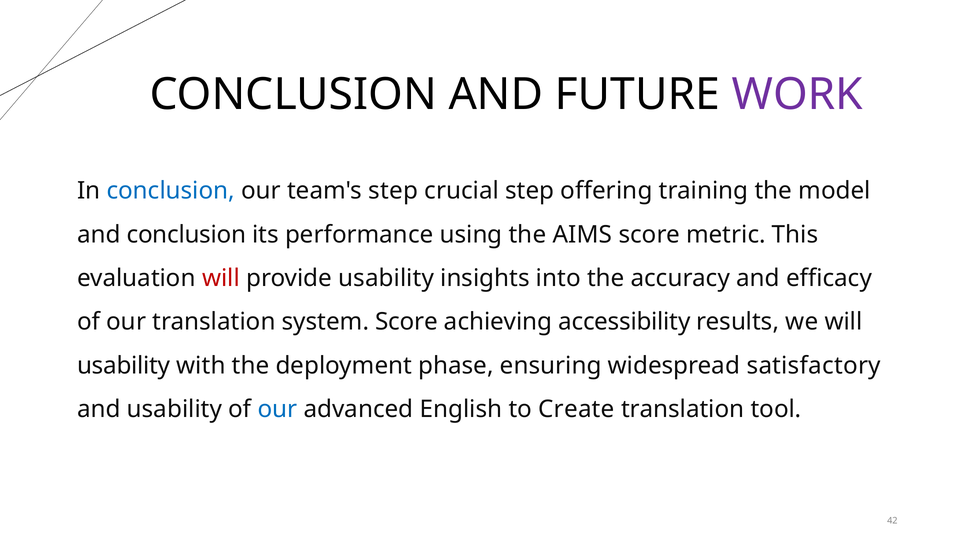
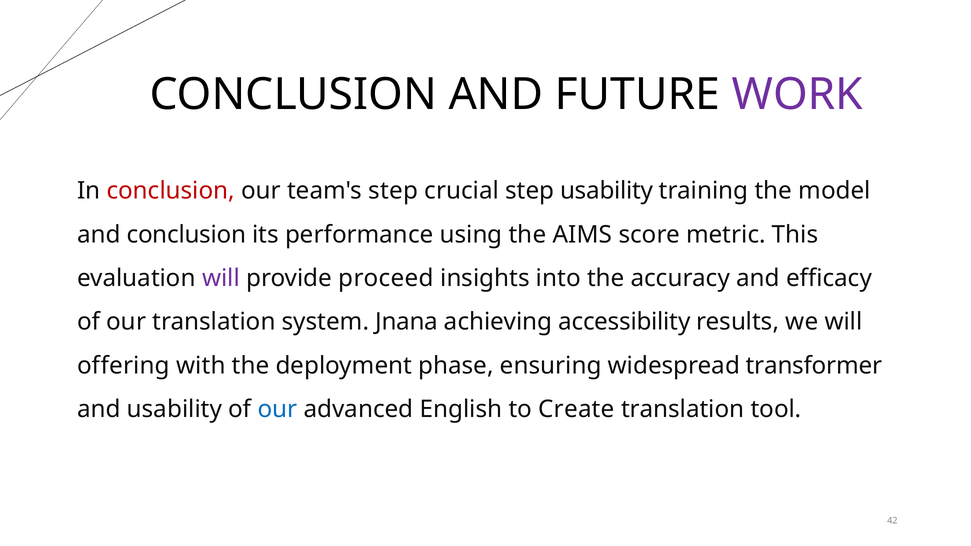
conclusion at (171, 191) colour: blue -> red
step offering: offering -> usability
will at (221, 278) colour: red -> purple
provide usability: usability -> proceed
system Score: Score -> Jnana
usability at (124, 366): usability -> offering
satisfactory: satisfactory -> transformer
